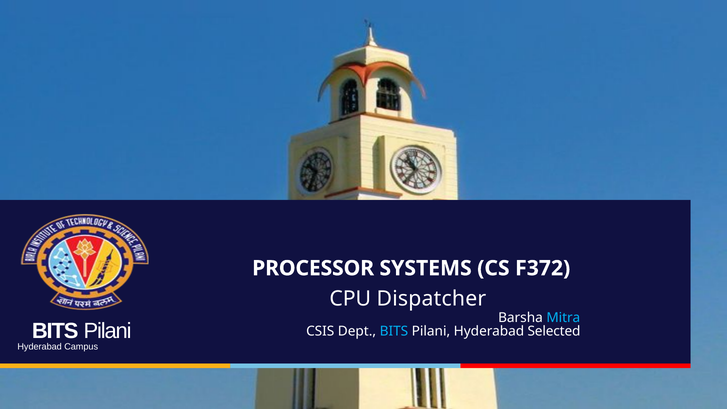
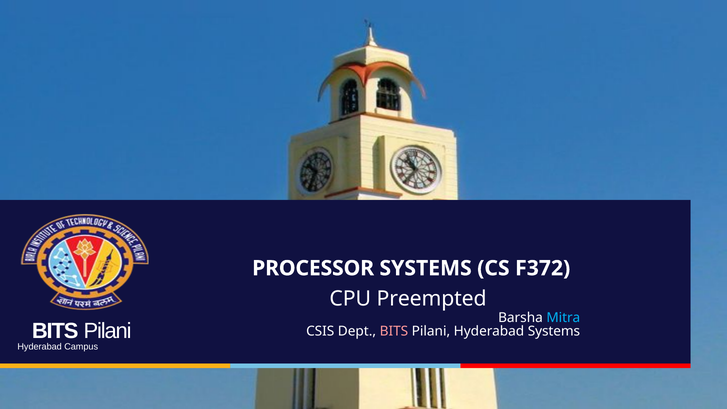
Dispatcher: Dispatcher -> Preempted
BITS at (394, 331) colour: light blue -> pink
Hyderabad Selected: Selected -> Systems
